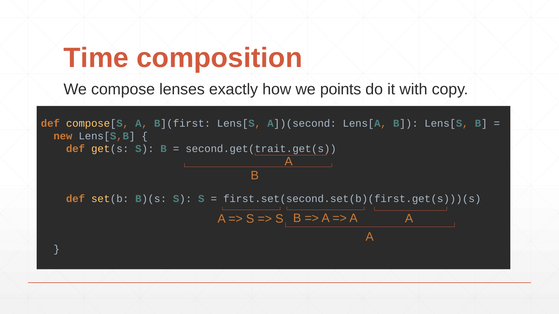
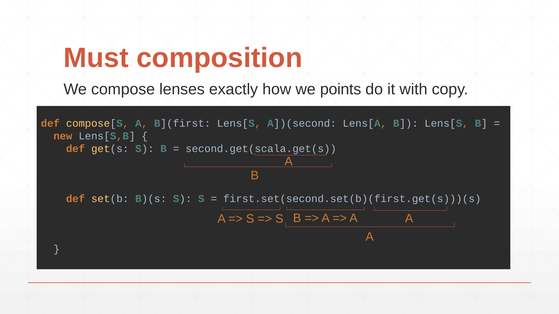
Time: Time -> Must
second.get(trait.get(s: second.get(trait.get(s -> second.get(scala.get(s
